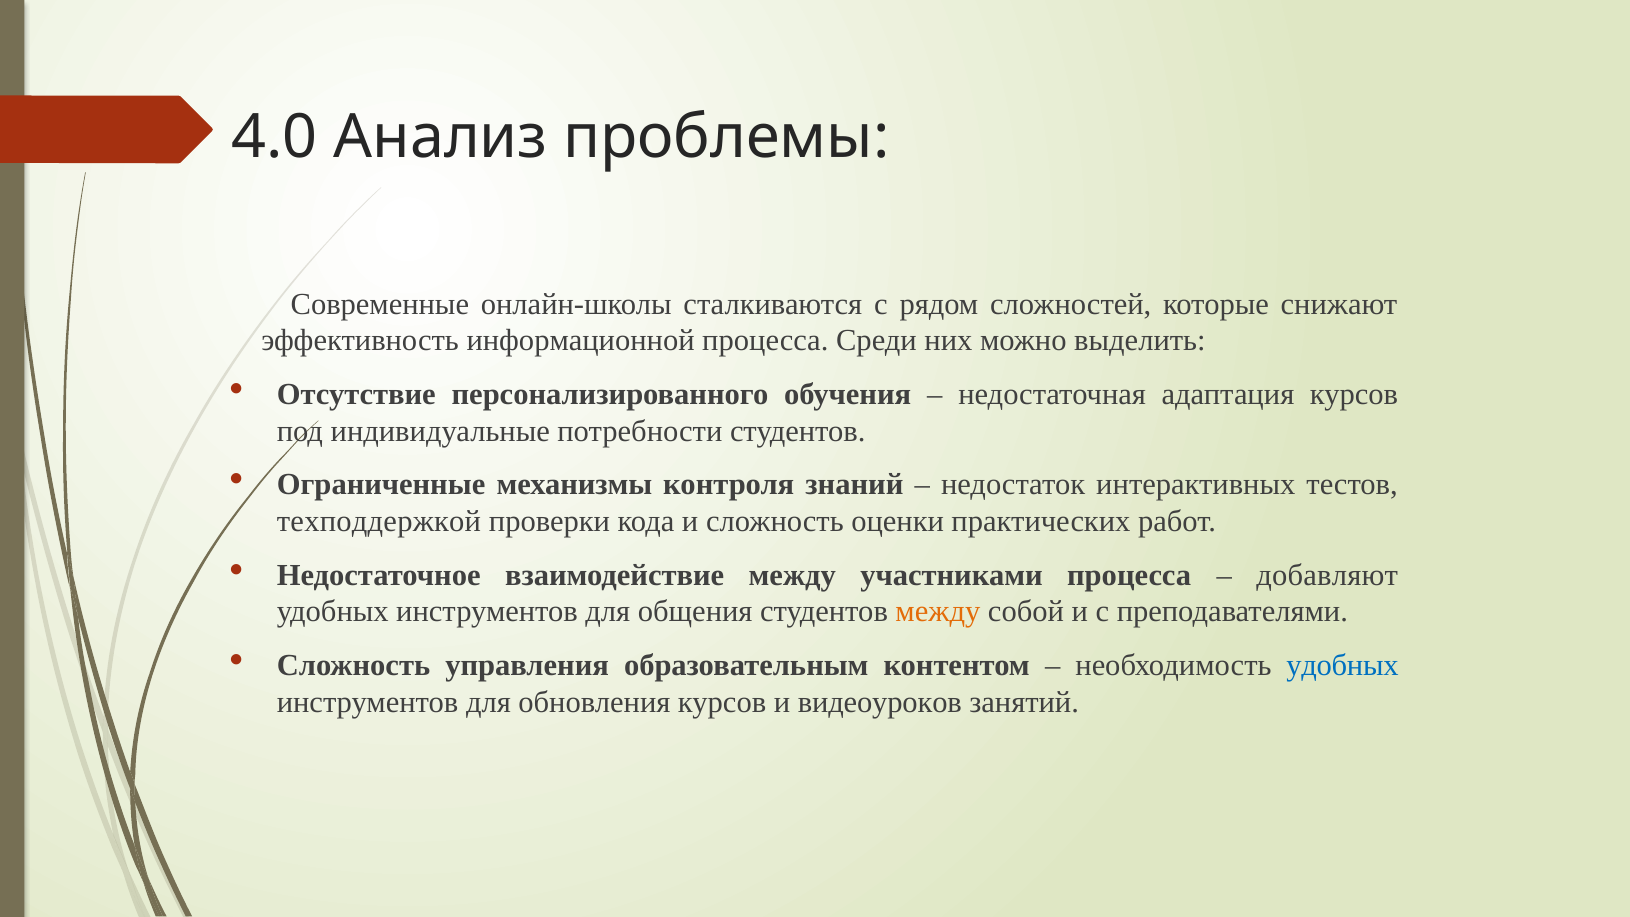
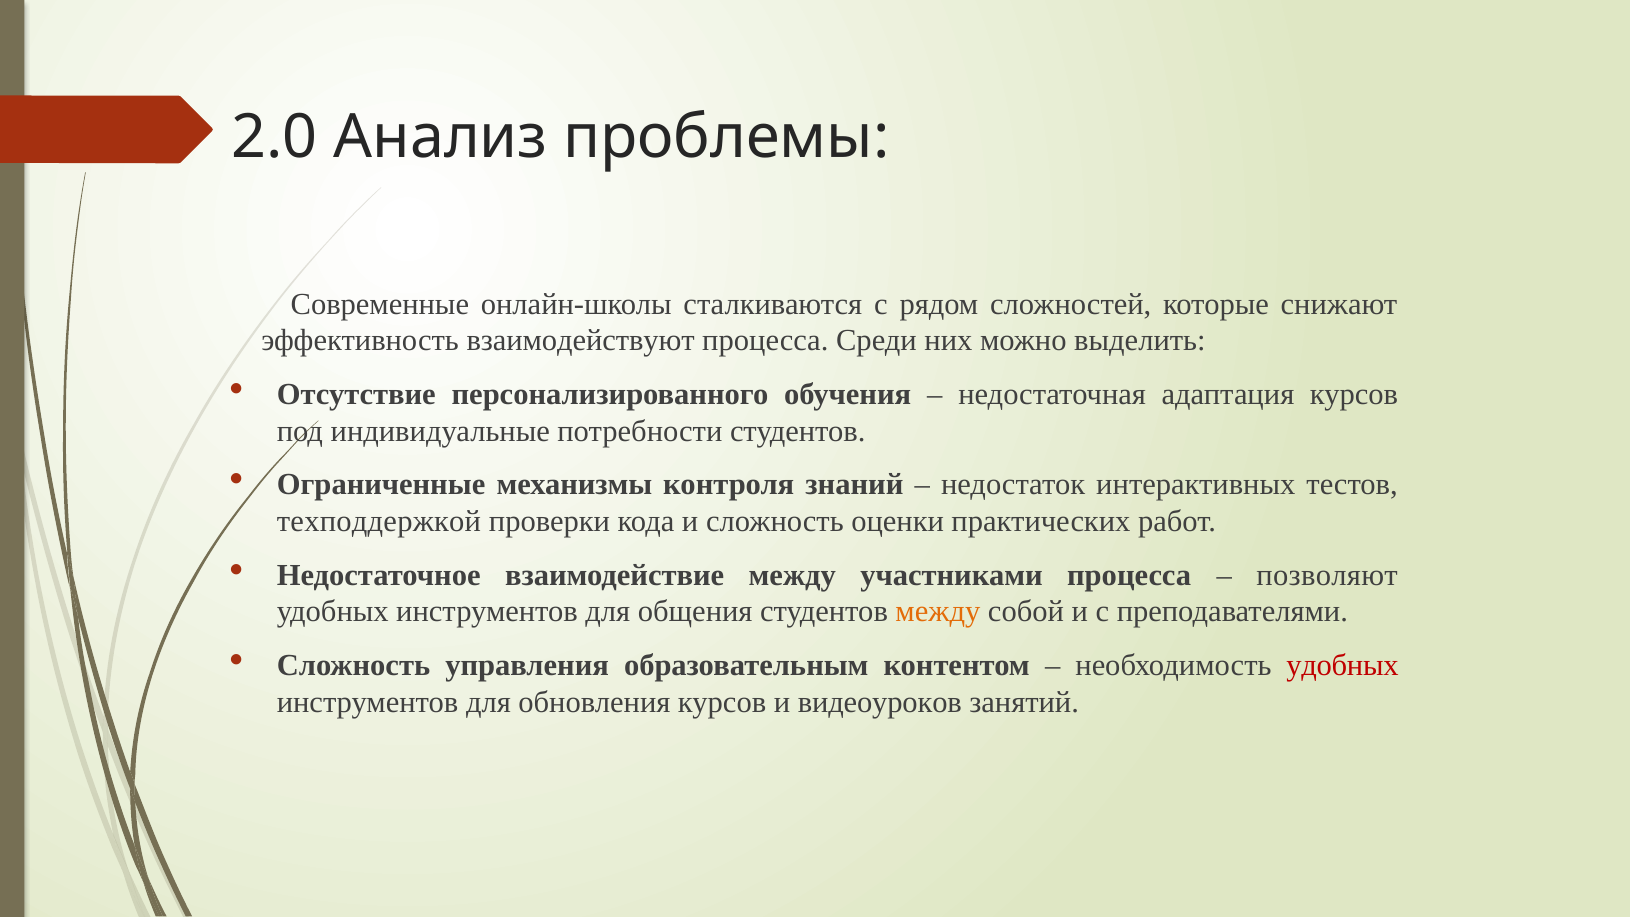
4.0: 4.0 -> 2.0
информационной: информационной -> взаимодействуют
добавляют: добавляют -> позволяют
удобных at (1343, 665) colour: blue -> red
